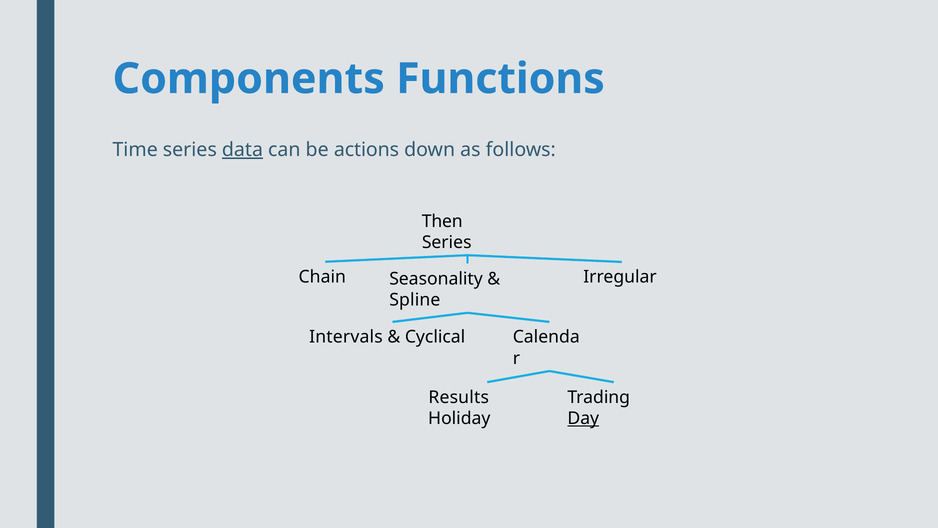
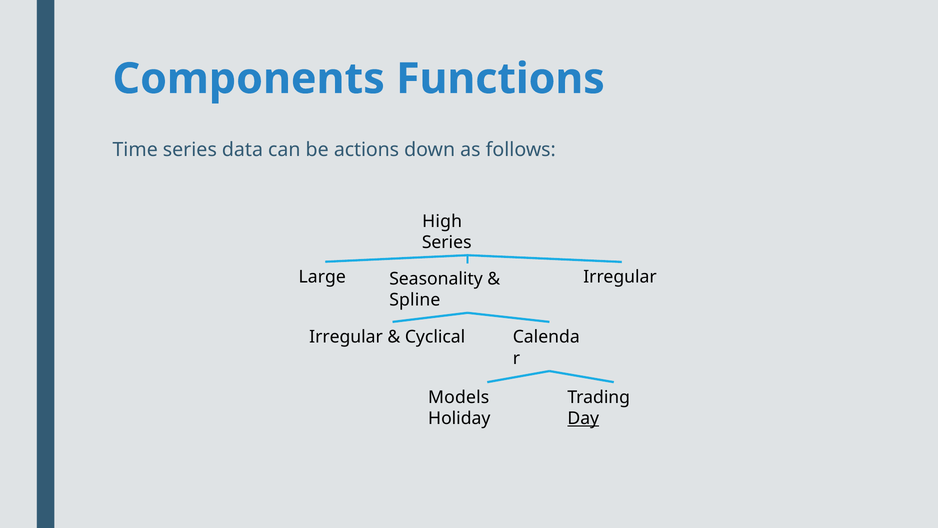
data underline: present -> none
Then: Then -> High
Chain: Chain -> Large
Intervals at (346, 337): Intervals -> Irregular
Results: Results -> Models
